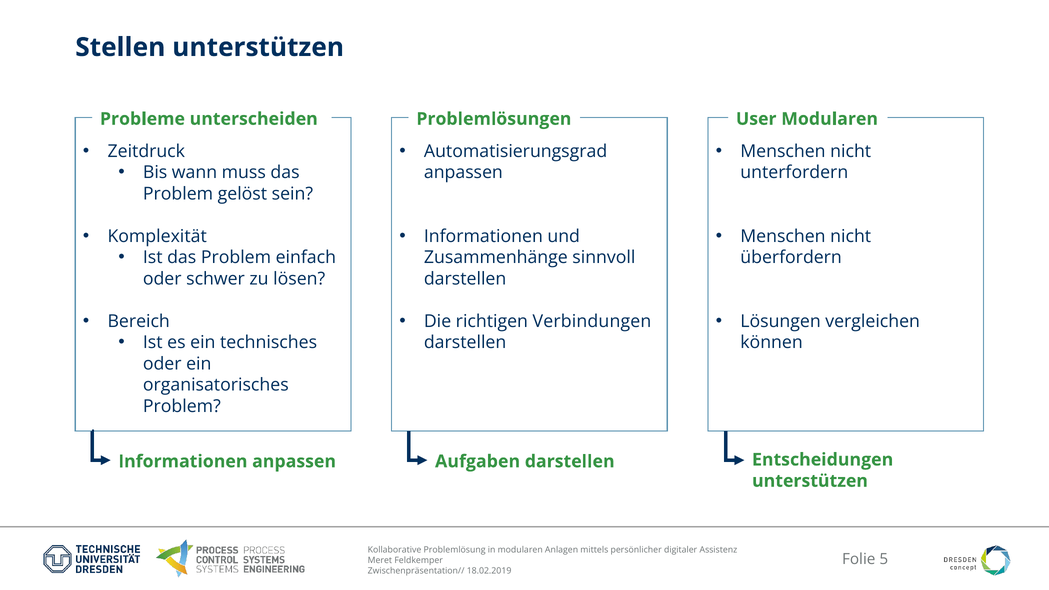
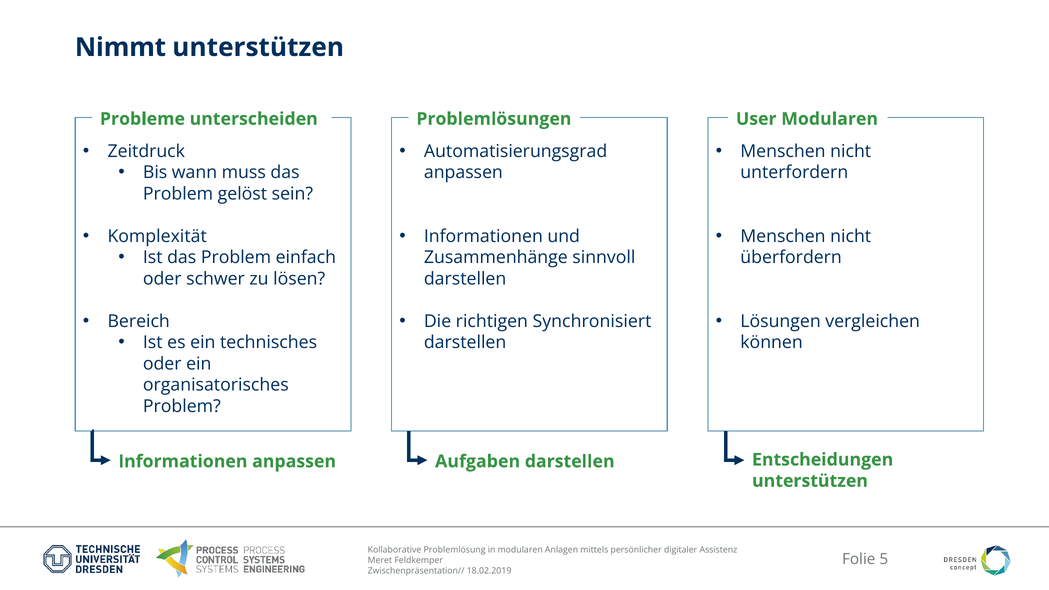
Stellen: Stellen -> Nimmt
Verbindungen: Verbindungen -> Synchronisiert
